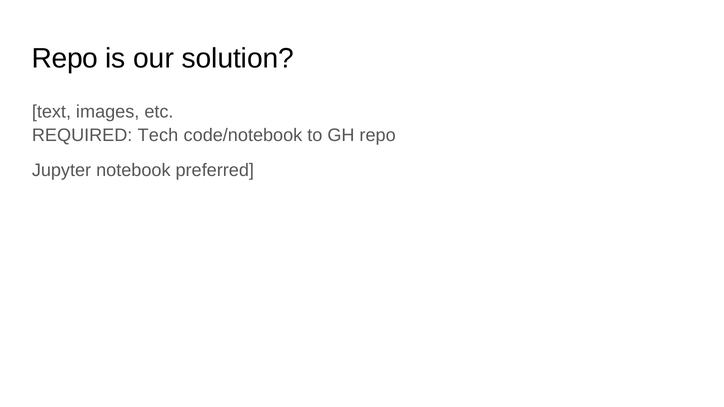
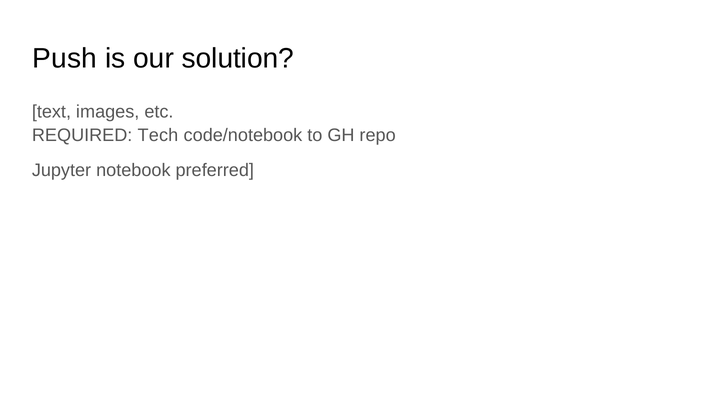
Repo at (65, 59): Repo -> Push
